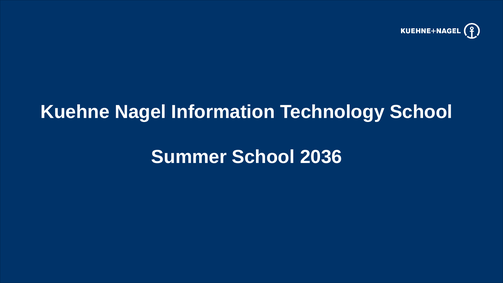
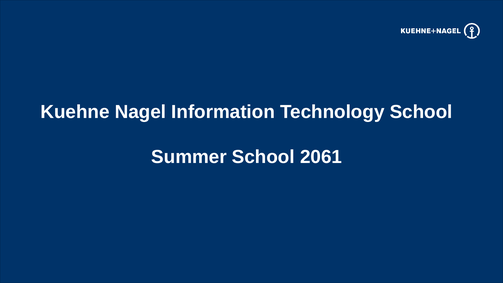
2036: 2036 -> 2061
